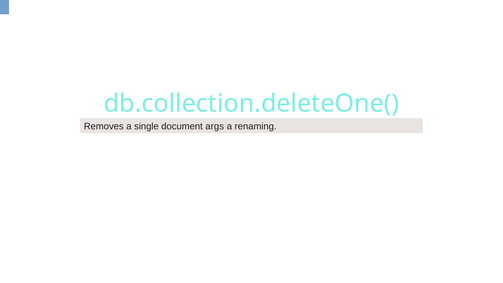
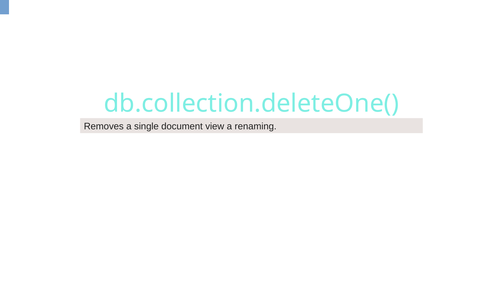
args: args -> view
